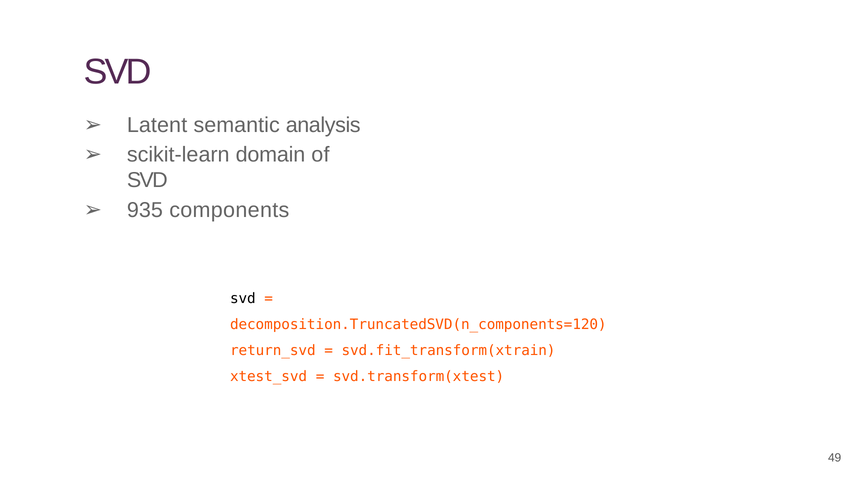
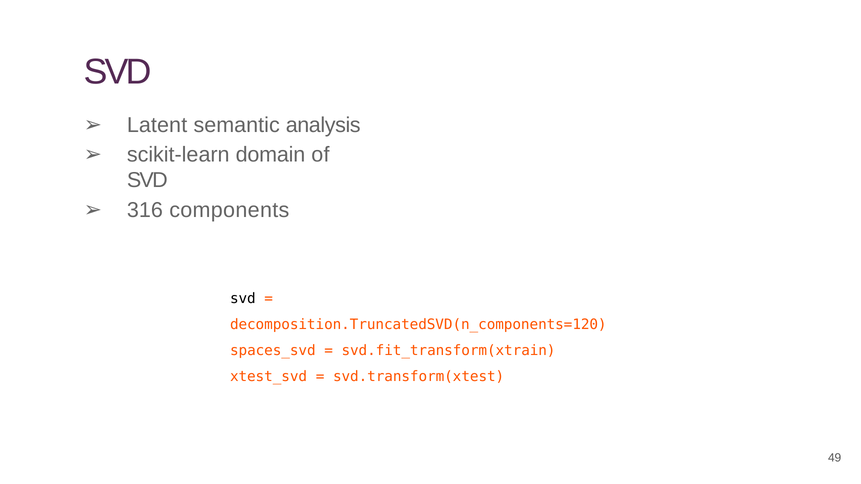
935: 935 -> 316
return_svd: return_svd -> spaces_svd
